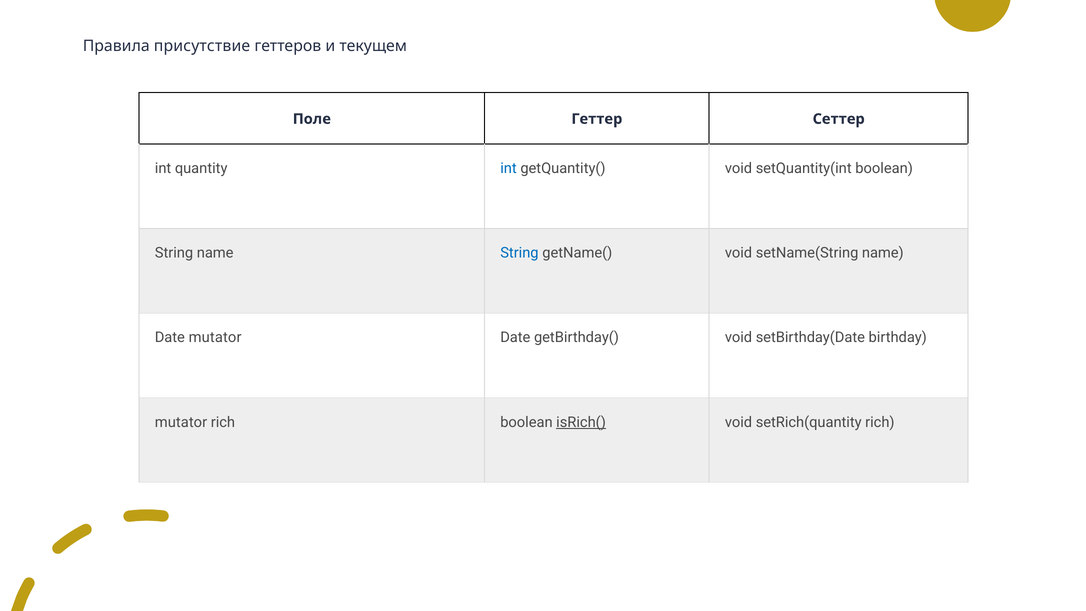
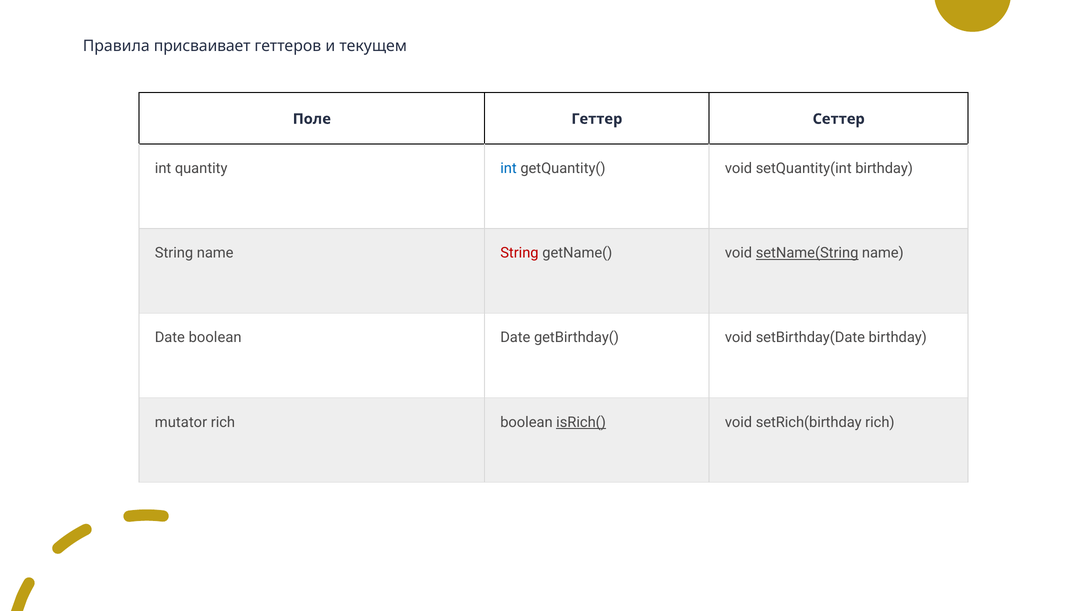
присутствие: присутствие -> присваивает
setQuantity(int boolean: boolean -> birthday
String at (519, 253) colour: blue -> red
setName(String underline: none -> present
Date mutator: mutator -> boolean
setRich(quantity: setRich(quantity -> setRich(birthday
